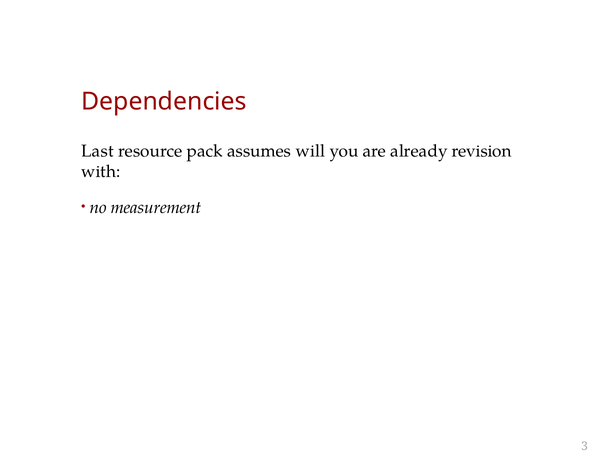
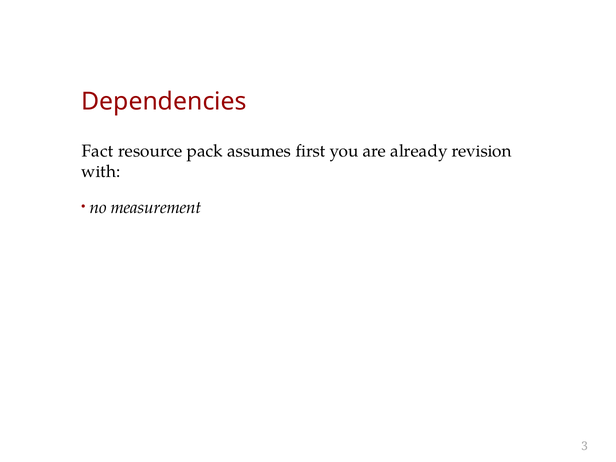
Last: Last -> Fact
will: will -> first
